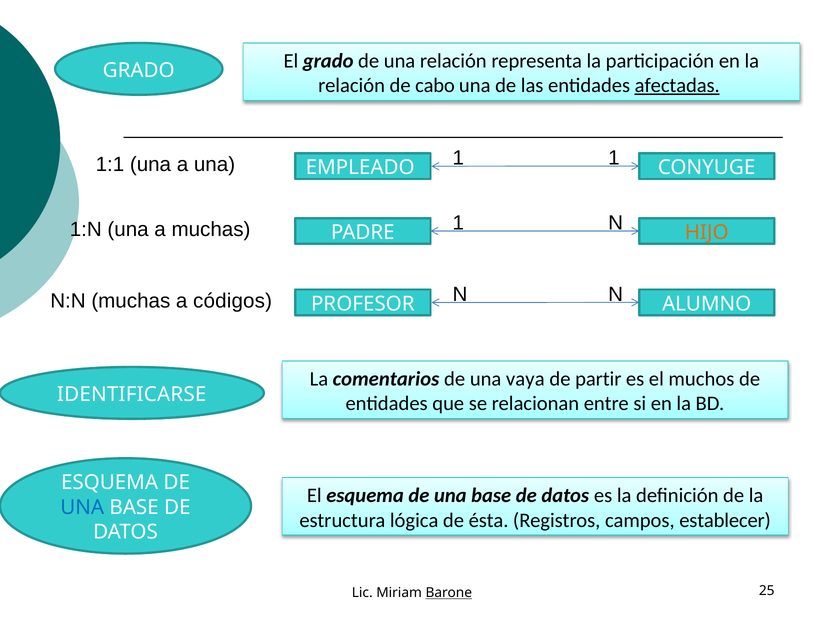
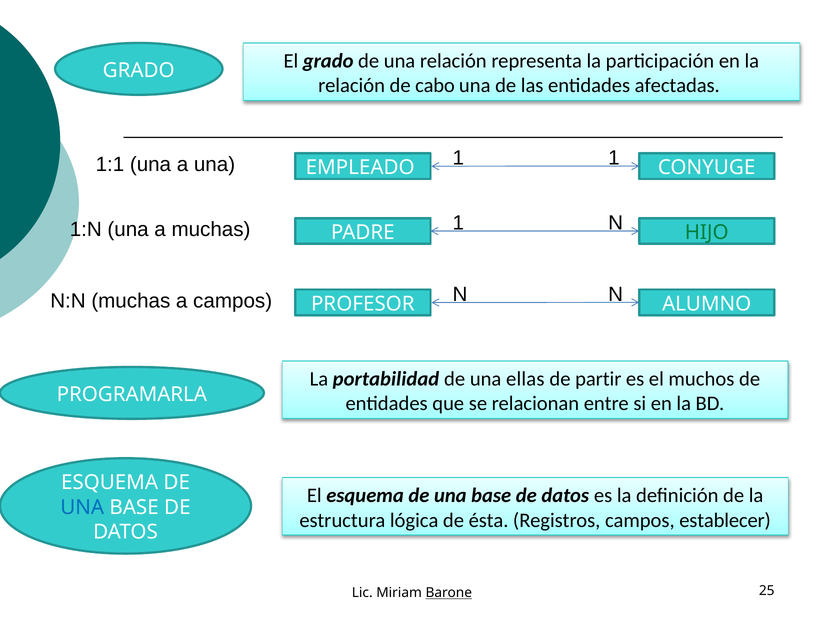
afectadas underline: present -> none
HIJO colour: orange -> green
a códigos: códigos -> campos
comentarios: comentarios -> portabilidad
vaya: vaya -> ellas
IDENTIFICARSE: IDENTIFICARSE -> PROGRAMARLA
